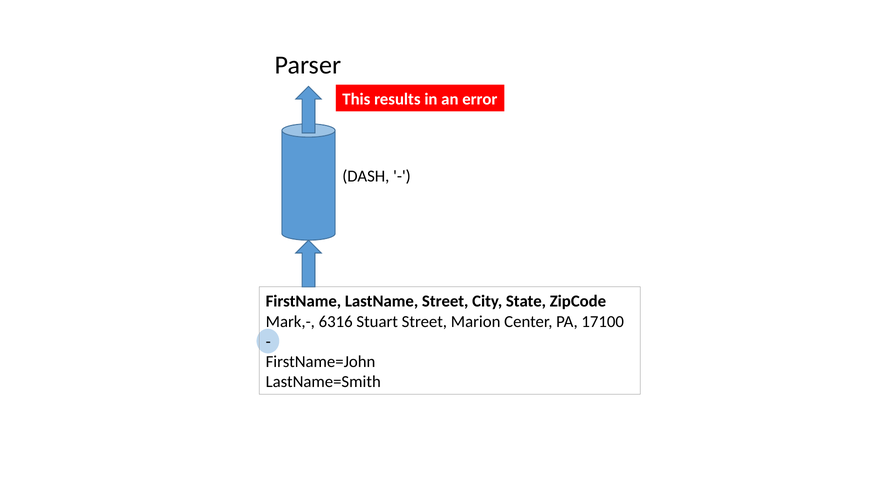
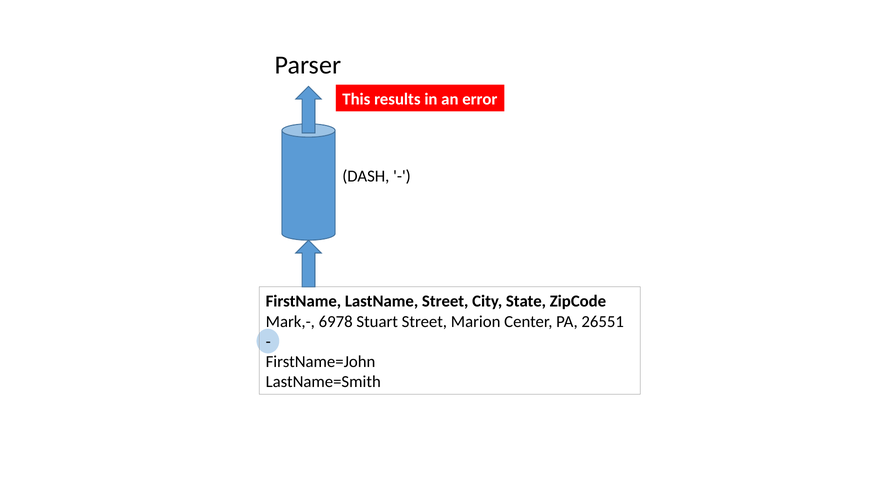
6316: 6316 -> 6978
17100: 17100 -> 26551
